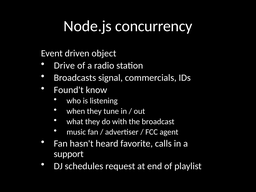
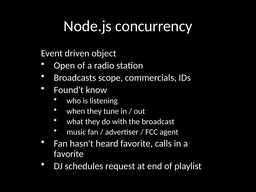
Drive: Drive -> Open
signal: signal -> scope
support at (69, 154): support -> favorite
